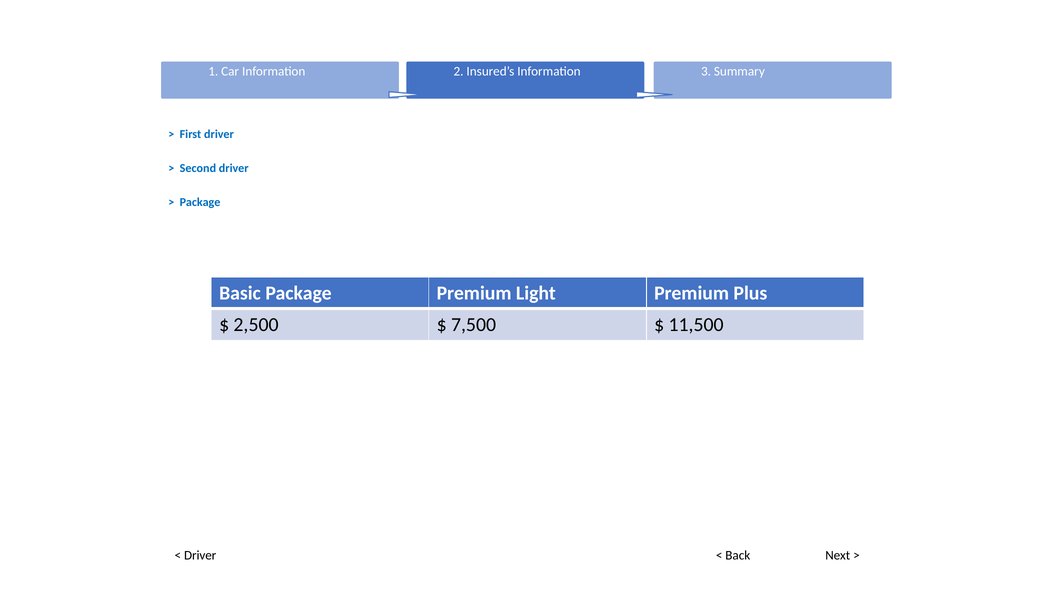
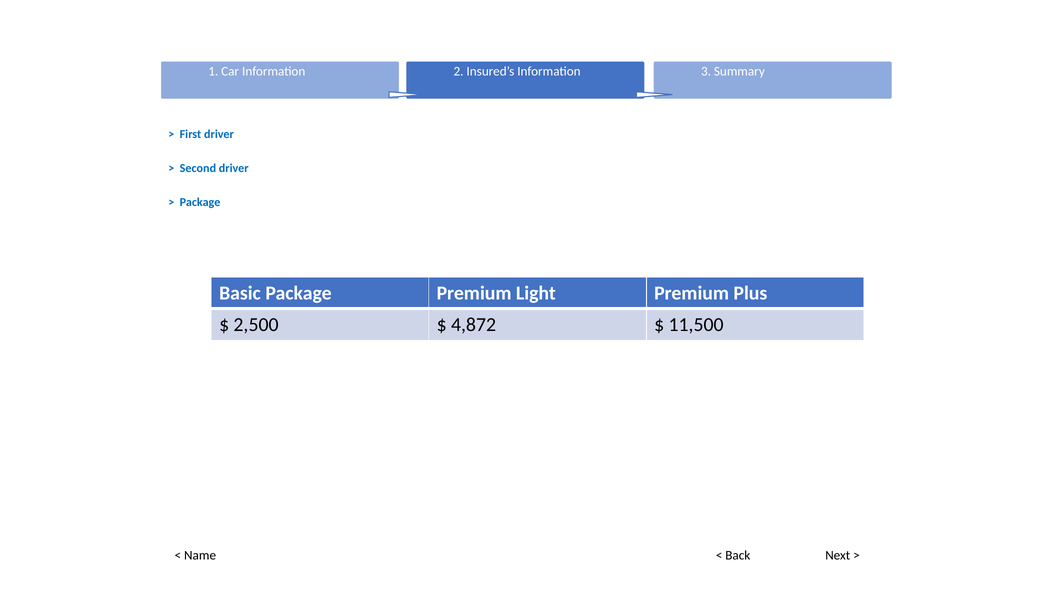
7,500: 7,500 -> 4,872
Driver at (200, 555): Driver -> Name
